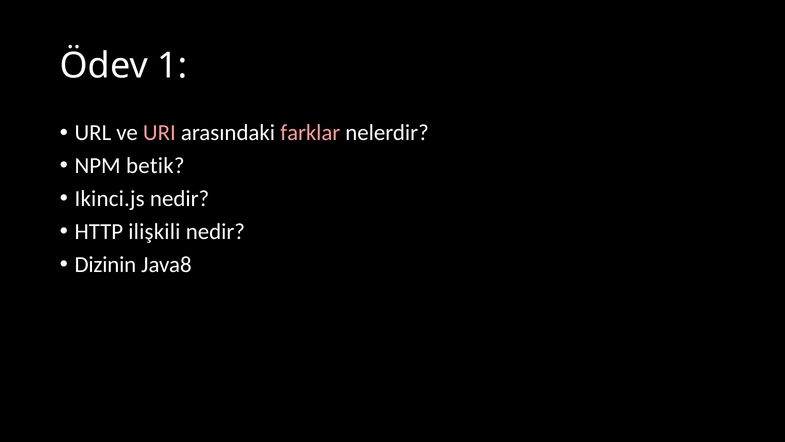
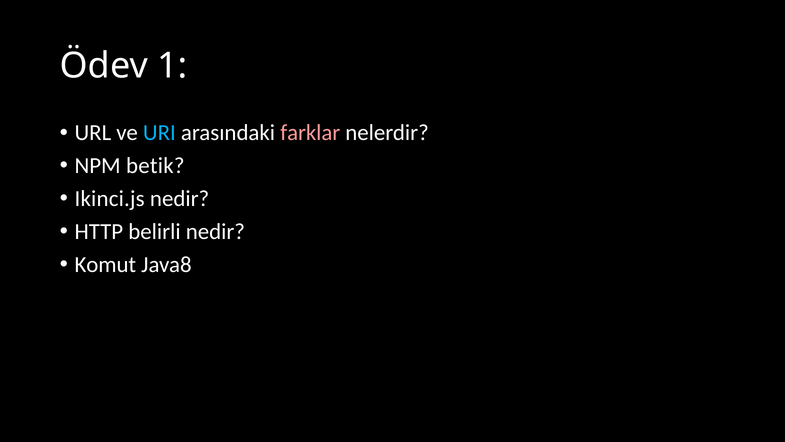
URI colour: pink -> light blue
ilişkili: ilişkili -> belirli
Dizinin: Dizinin -> Komut
